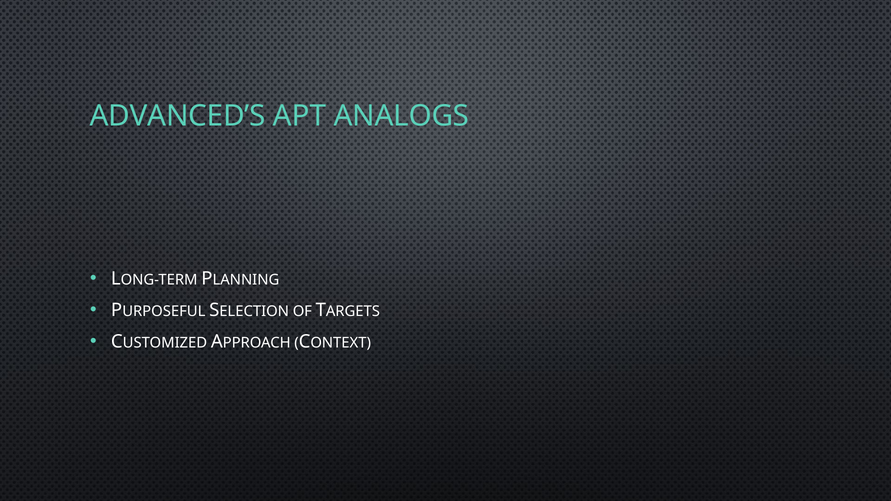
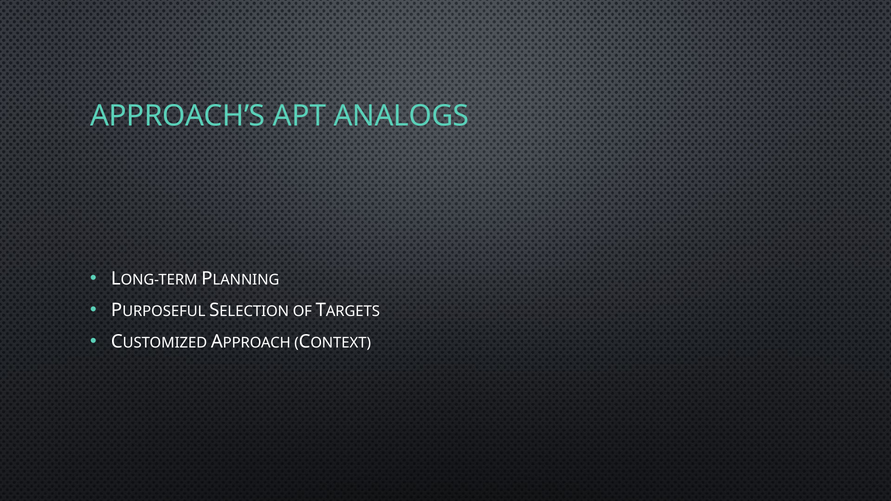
ADVANCED’S: ADVANCED’S -> APPROACH’S
